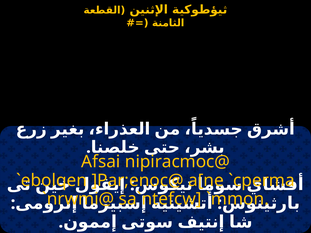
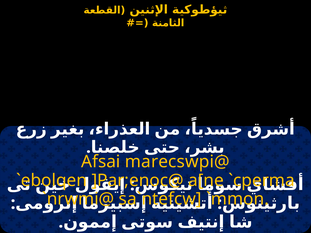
nipiracmoc@: nipiracmoc@ -> marecswpi@
